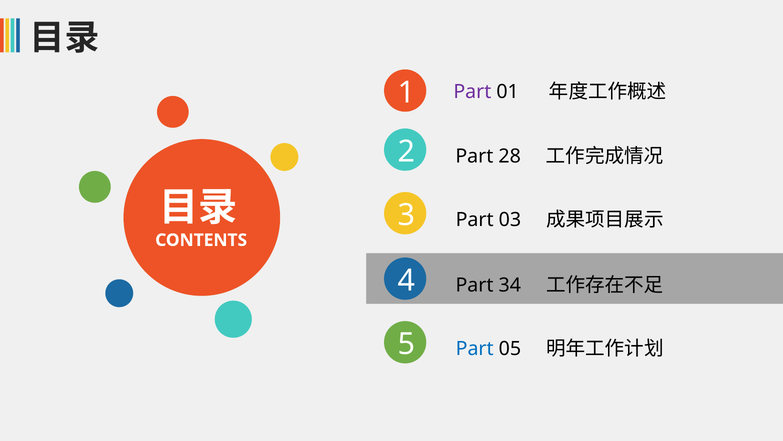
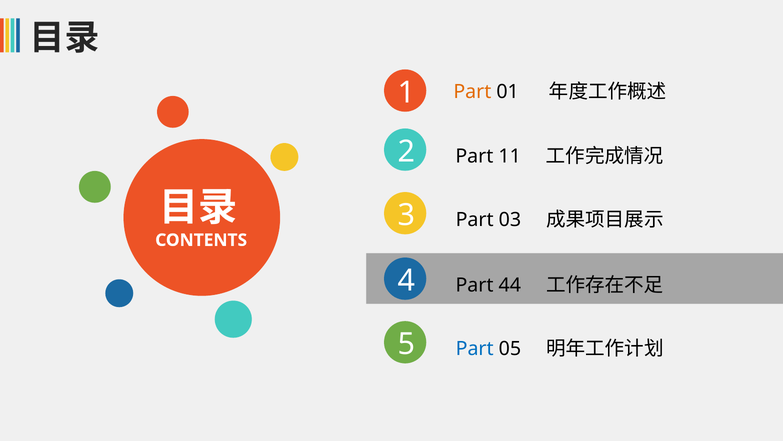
Part at (472, 92) colour: purple -> orange
28: 28 -> 11
34: 34 -> 44
